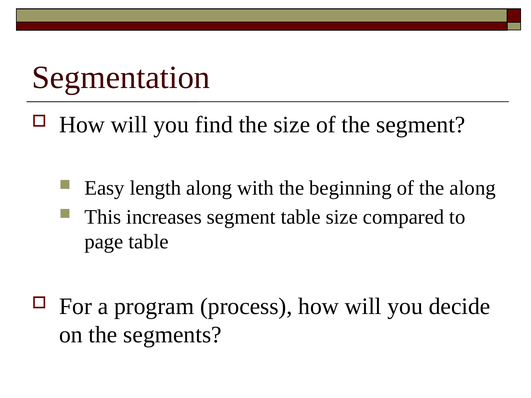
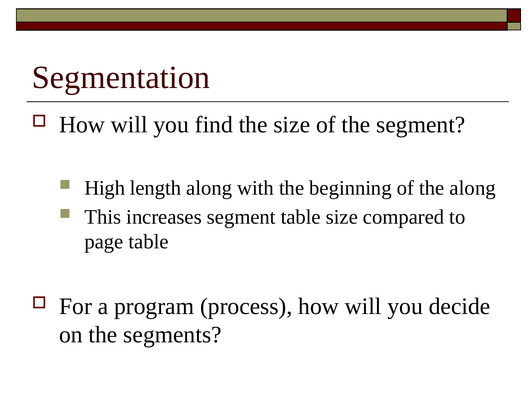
Easy: Easy -> High
